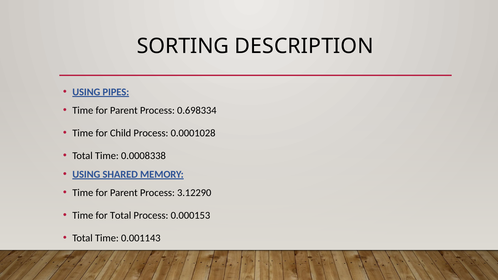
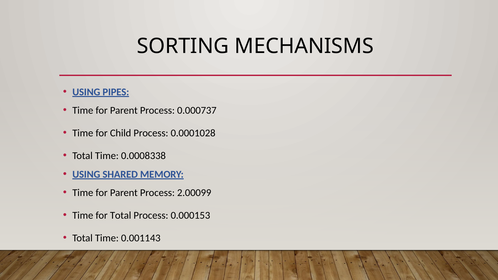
DESCRIPTION: DESCRIPTION -> MECHANISMS
0.698334: 0.698334 -> 0.000737
3.12290: 3.12290 -> 2.00099
